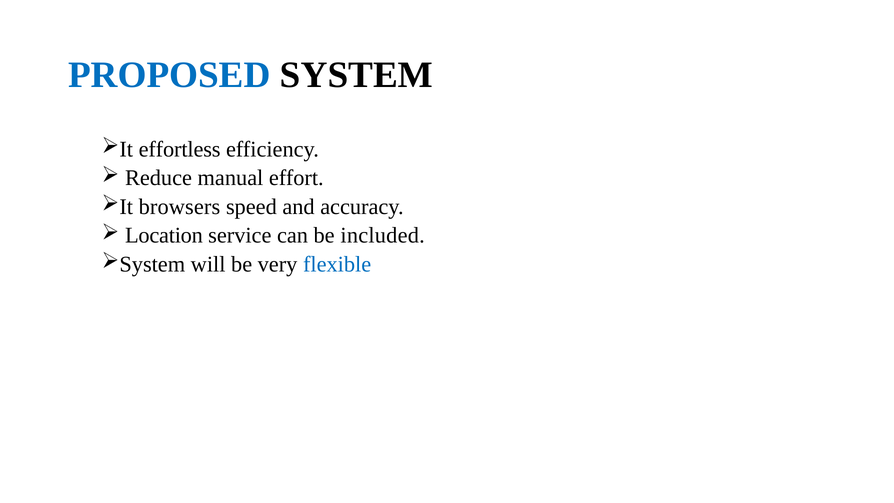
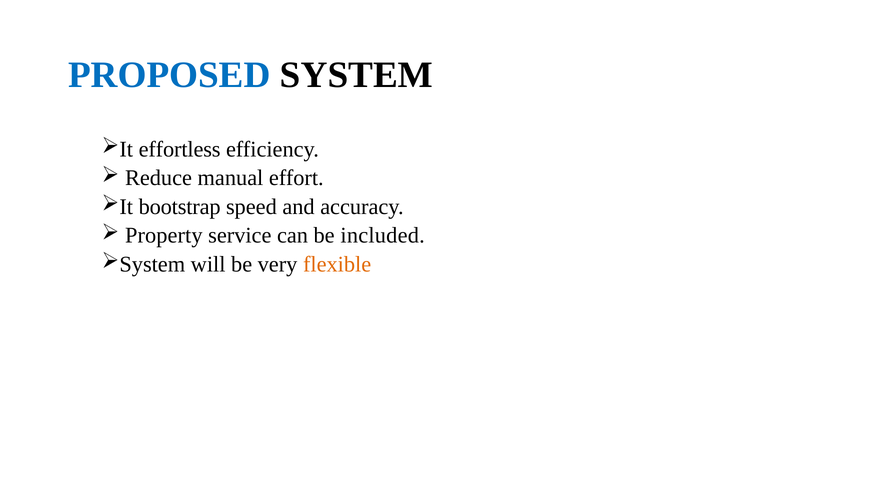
browsers: browsers -> bootstrap
Location: Location -> Property
flexible colour: blue -> orange
